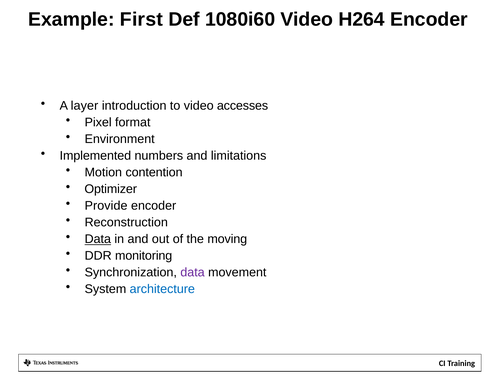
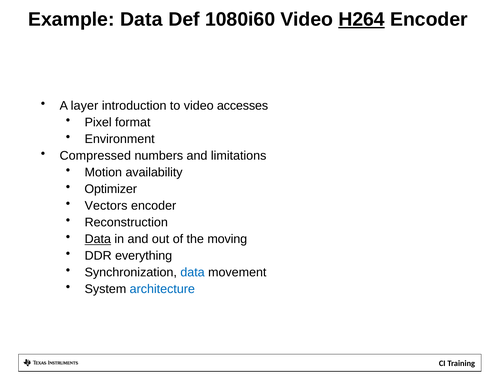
Example First: First -> Data
H264 underline: none -> present
Implemented: Implemented -> Compressed
contention: contention -> availability
Provide: Provide -> Vectors
monitoring: monitoring -> everything
data at (193, 273) colour: purple -> blue
